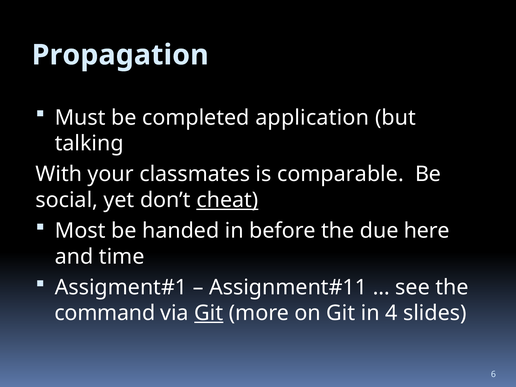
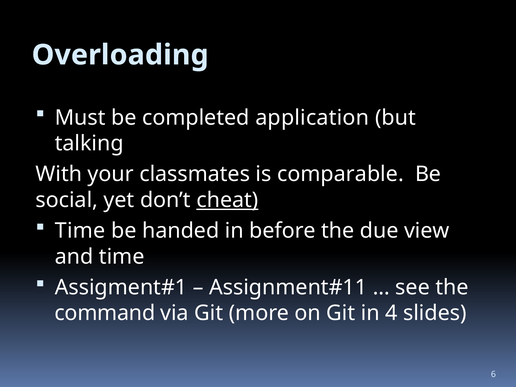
Propagation: Propagation -> Overloading
Most at (80, 231): Most -> Time
here: here -> view
Git at (209, 313) underline: present -> none
